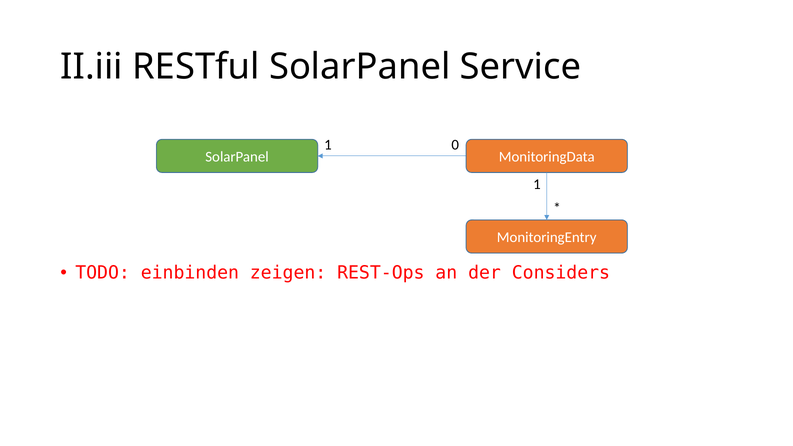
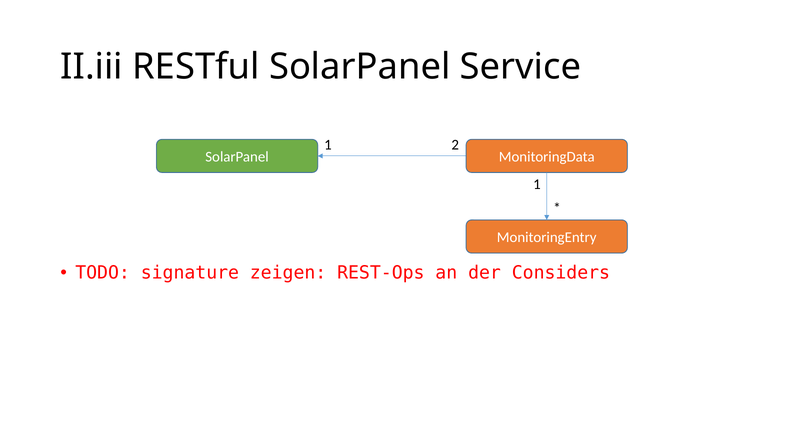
0: 0 -> 2
einbinden: einbinden -> signature
